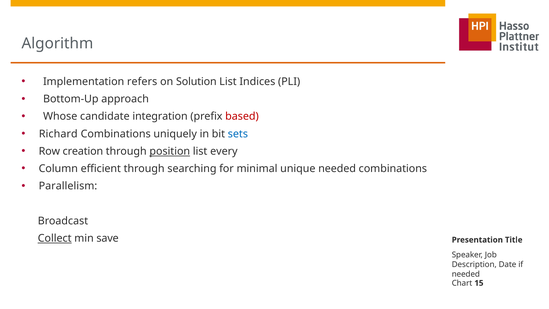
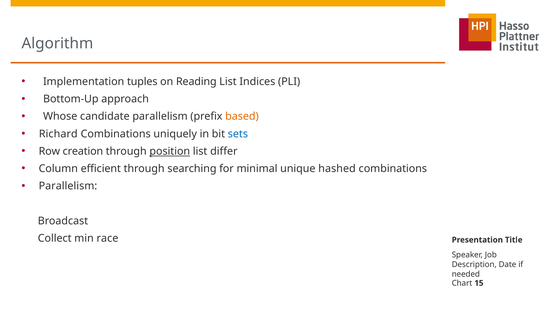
refers: refers -> tuples
Solution: Solution -> Reading
candidate integration: integration -> parallelism
based colour: red -> orange
every: every -> differ
unique needed: needed -> hashed
Collect underline: present -> none
save: save -> race
